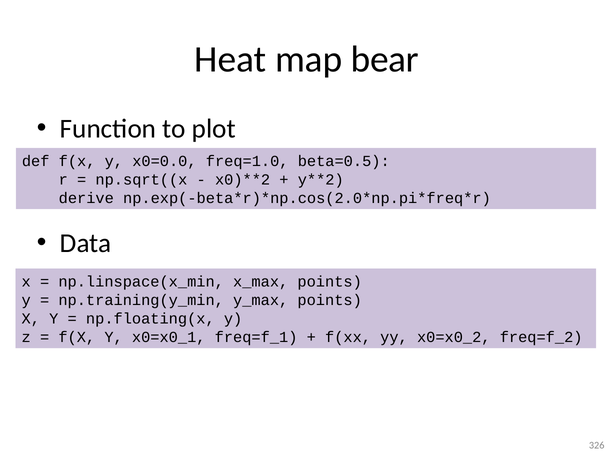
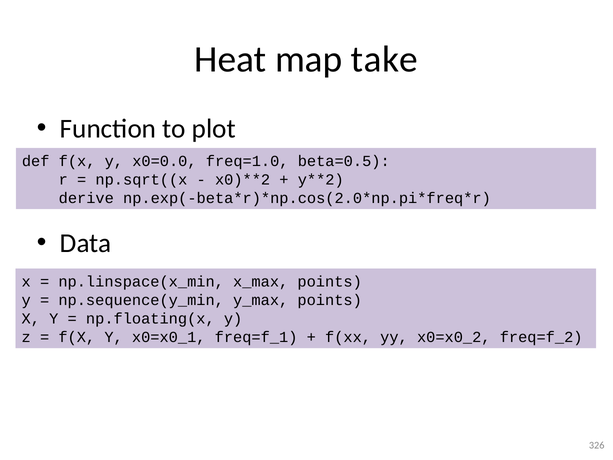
bear: bear -> take
np.training(y_min: np.training(y_min -> np.sequence(y_min
